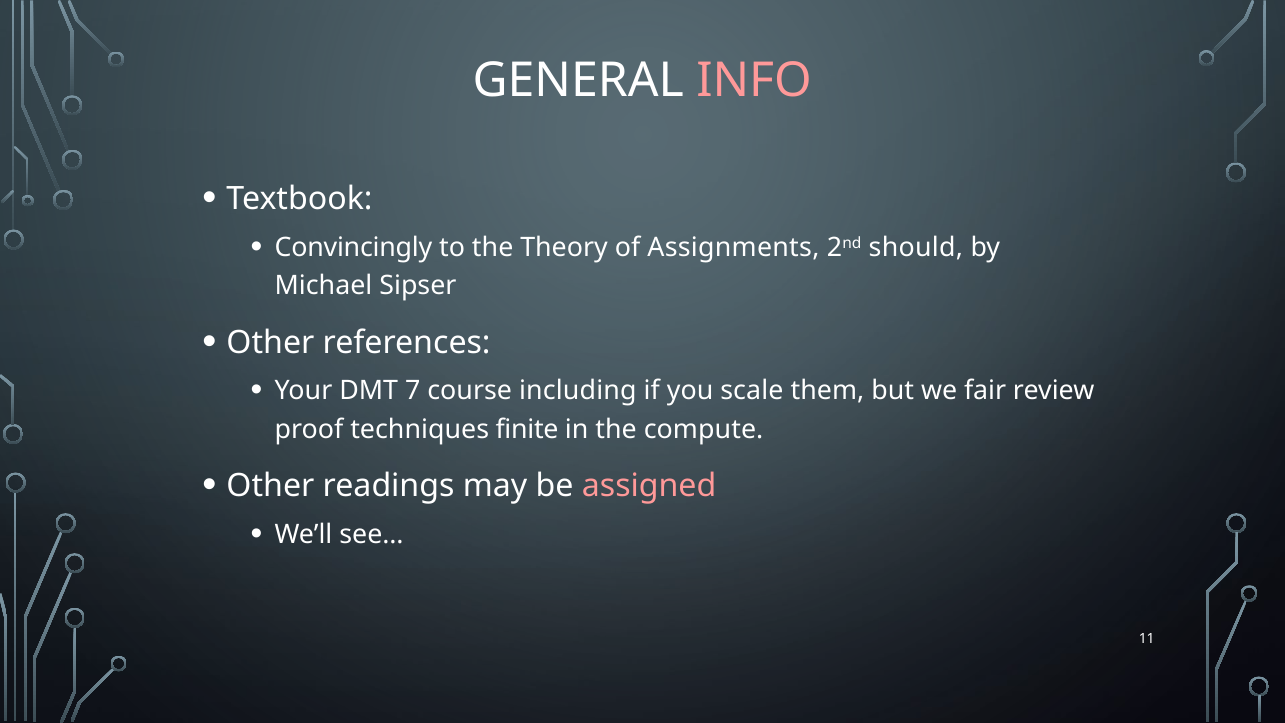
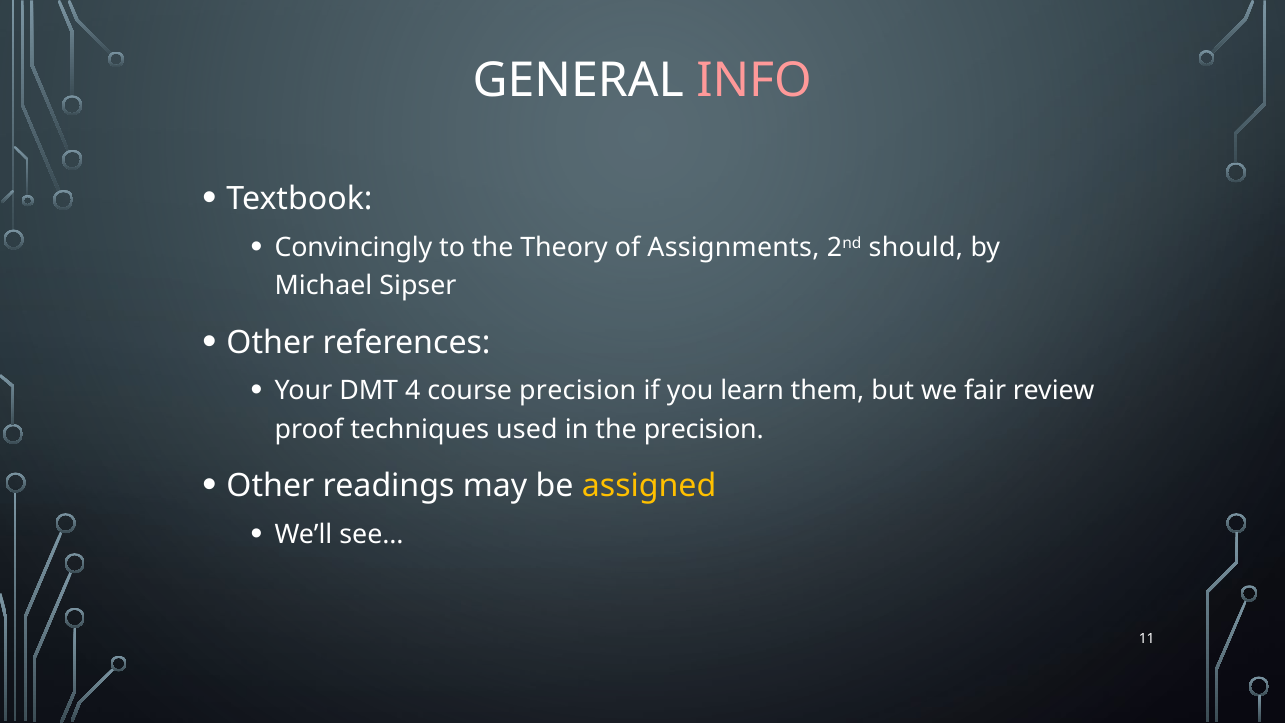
7: 7 -> 4
course including: including -> precision
scale: scale -> learn
finite: finite -> used
the compute: compute -> precision
assigned colour: pink -> yellow
